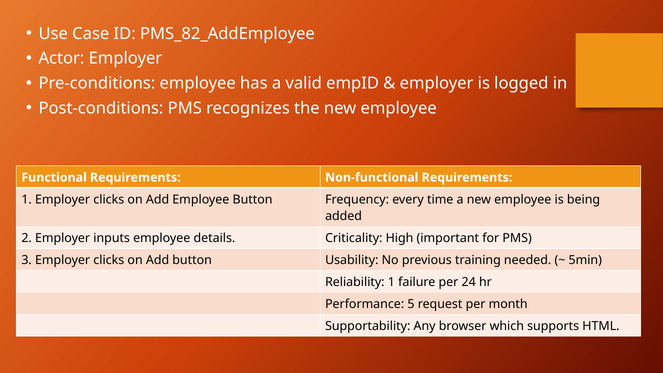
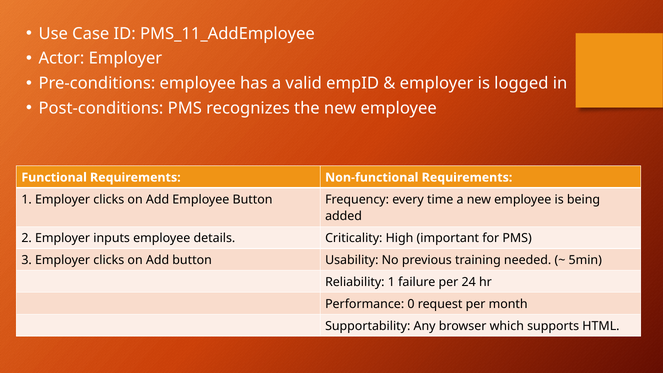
PMS_82_AddEmployee: PMS_82_AddEmployee -> PMS_11_AddEmployee
5: 5 -> 0
